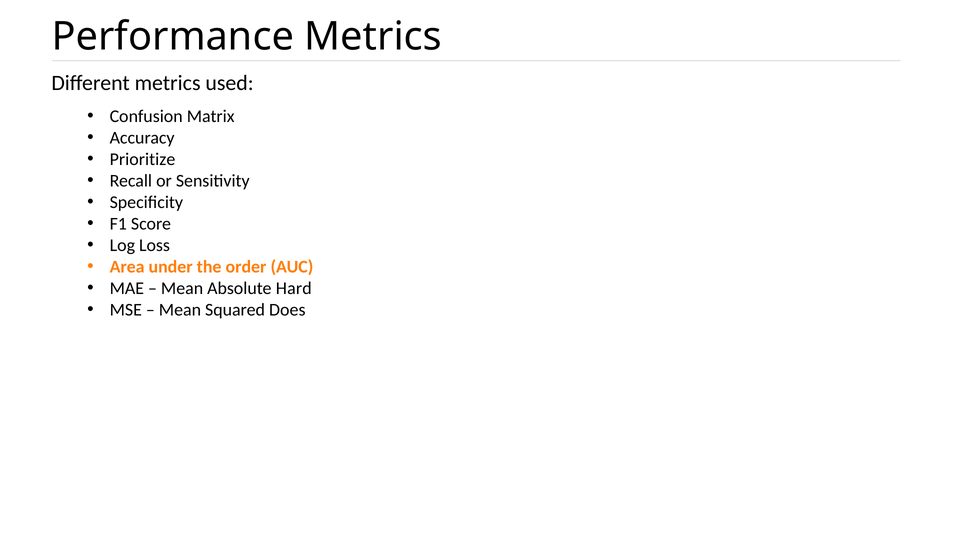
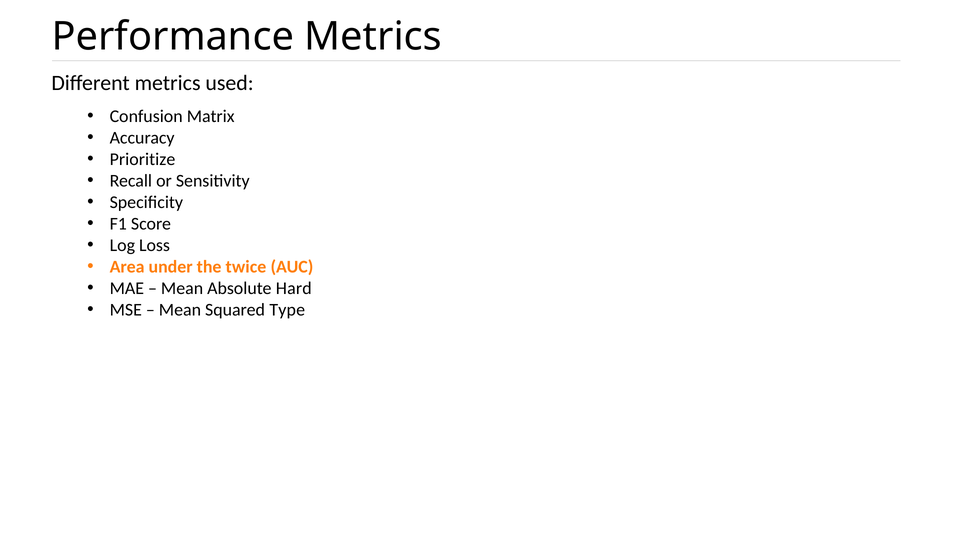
order: order -> twice
Does: Does -> Type
